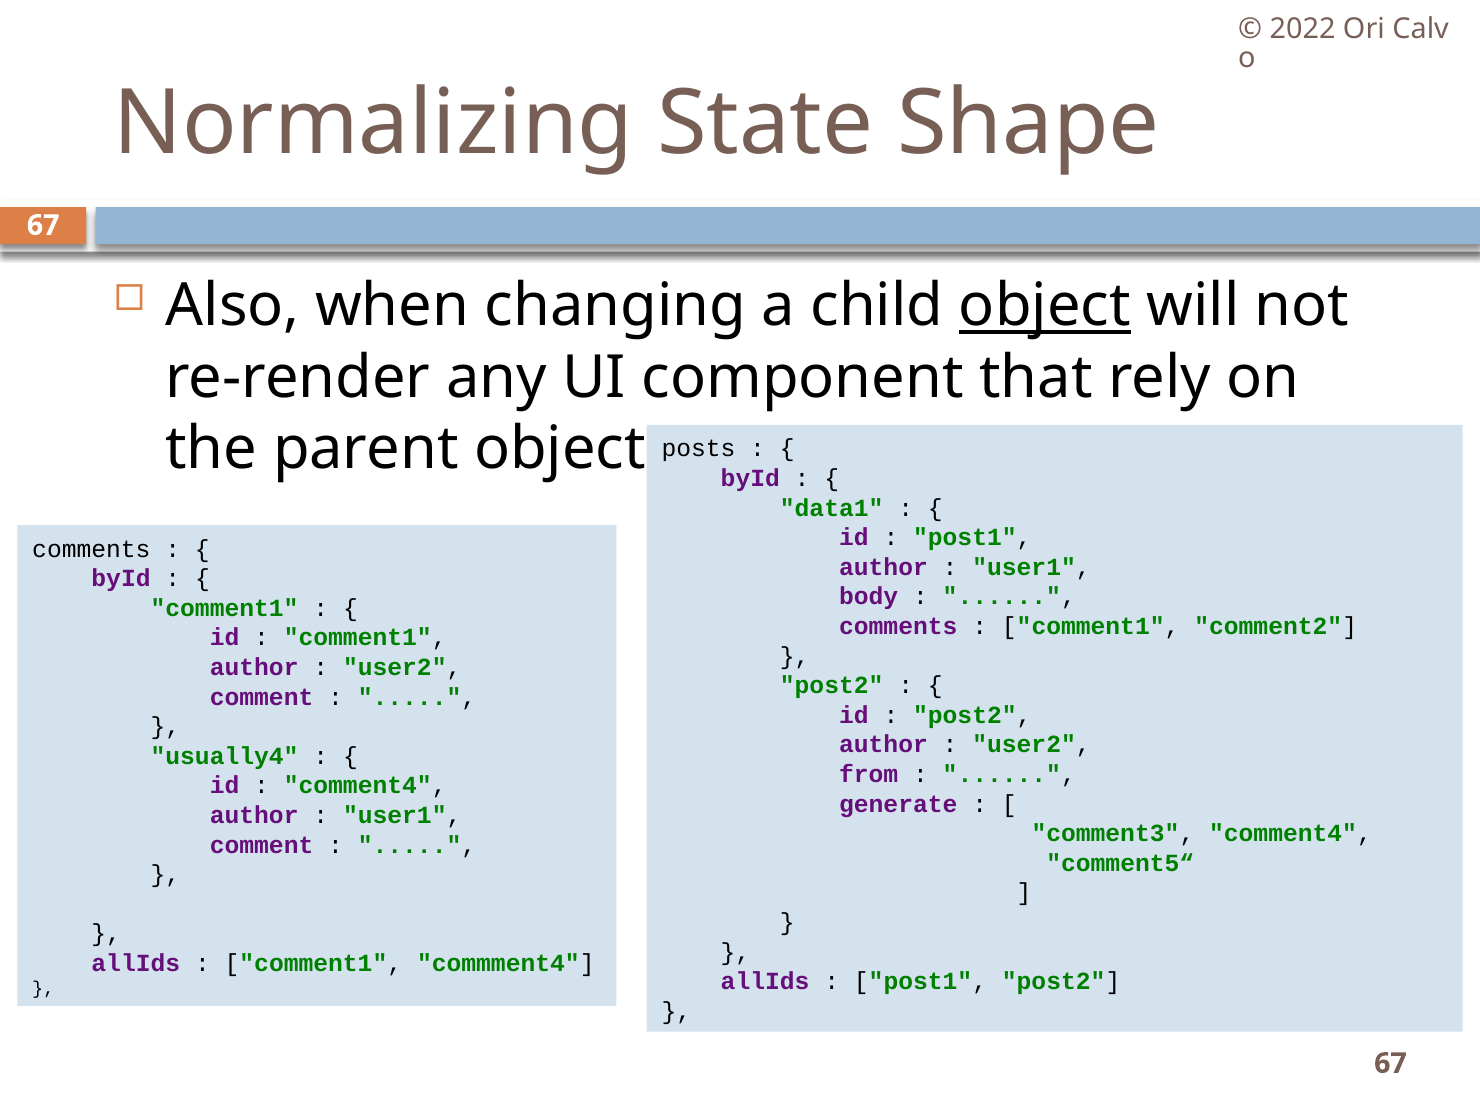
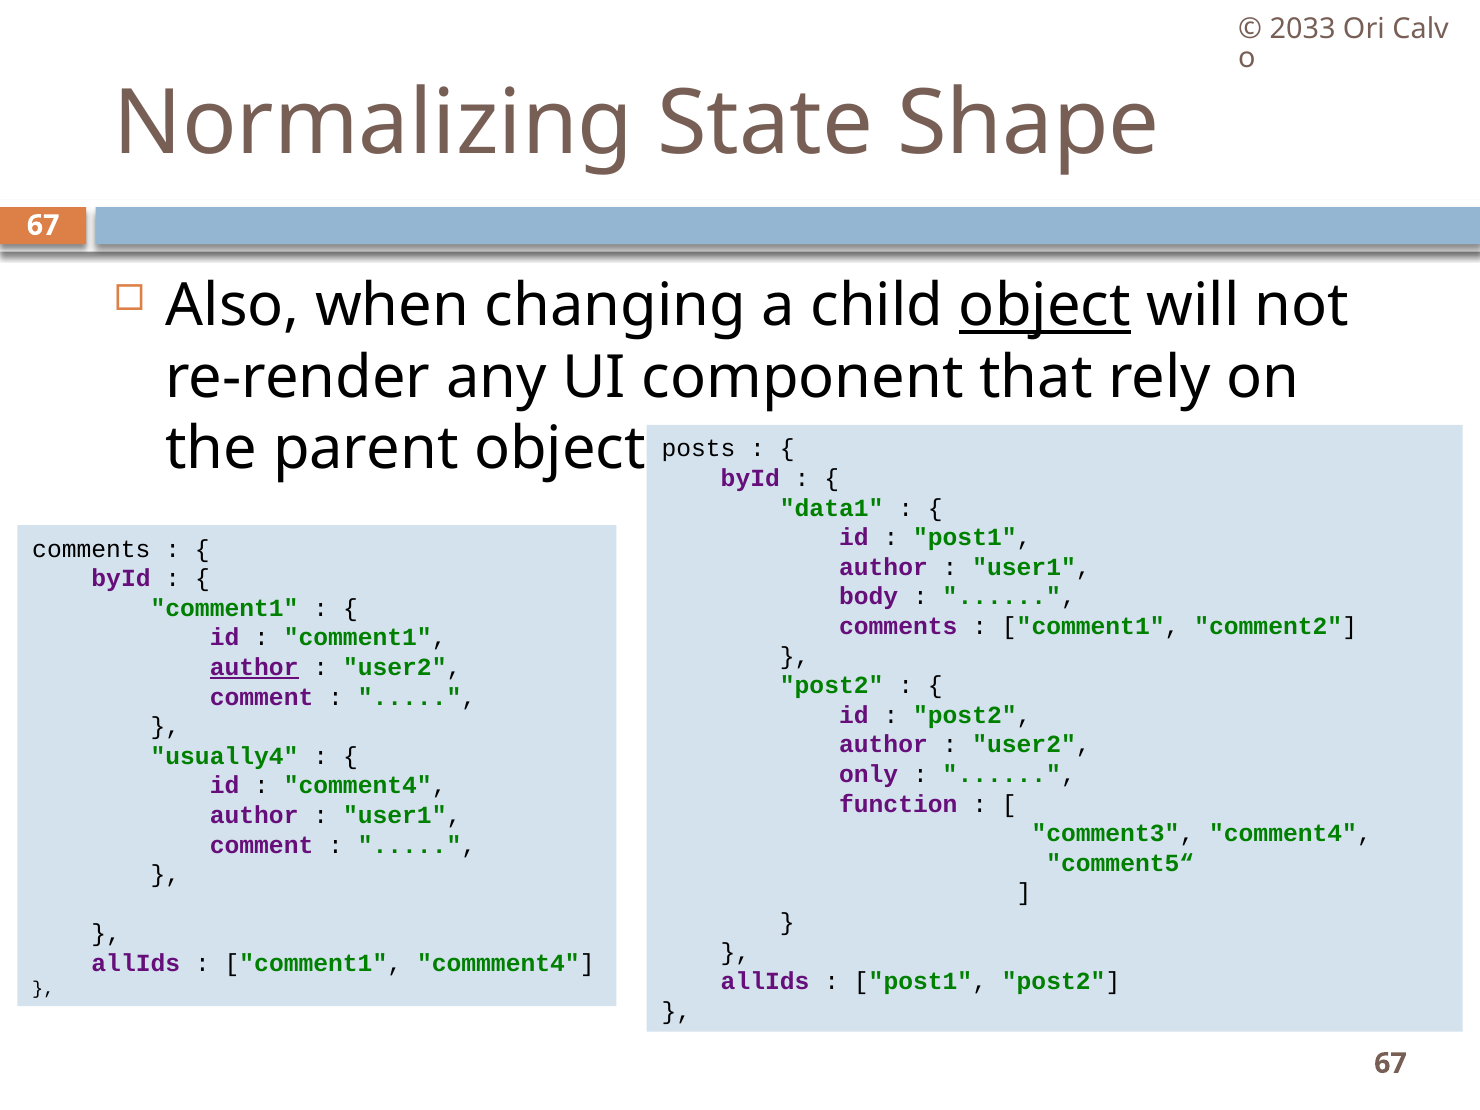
2022: 2022 -> 2033
author at (254, 667) underline: none -> present
from: from -> only
generate: generate -> function
